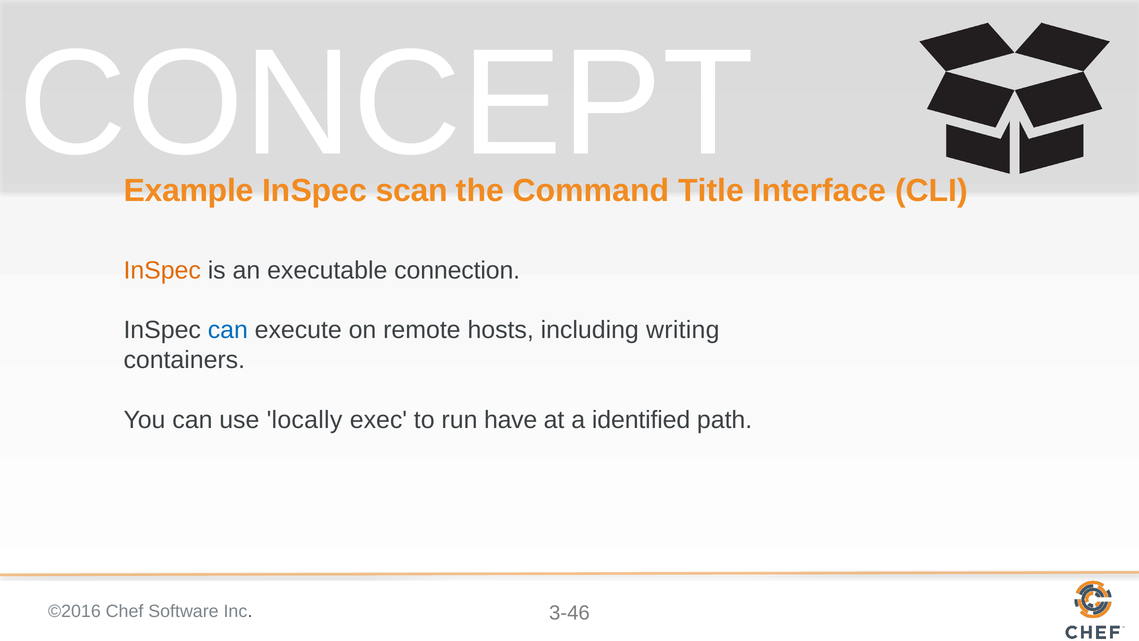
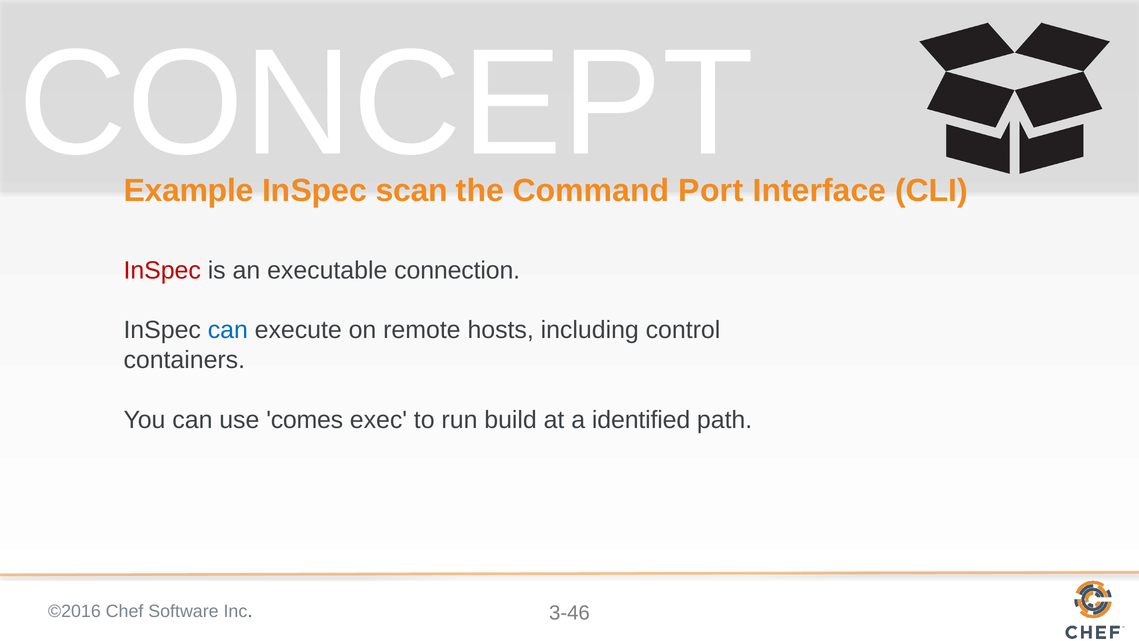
Title: Title -> Port
InSpec at (162, 270) colour: orange -> red
writing: writing -> control
locally: locally -> comes
have: have -> build
